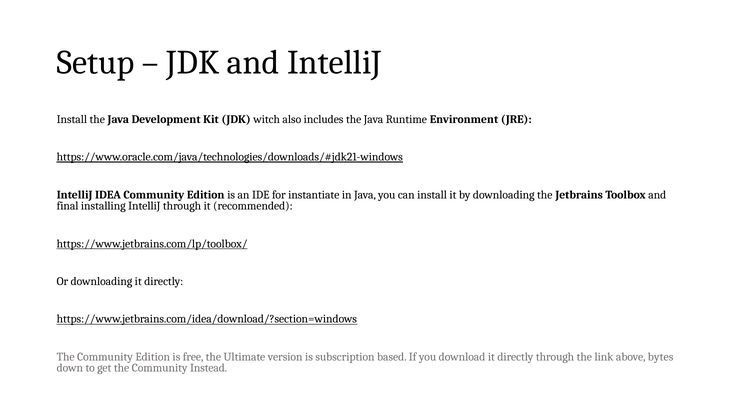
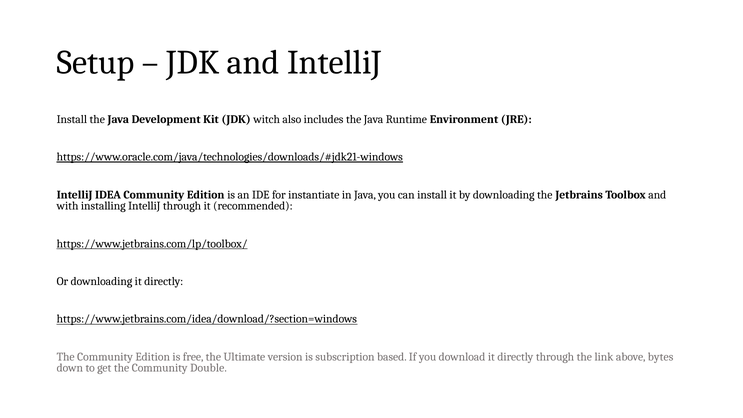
final: final -> with
Instead: Instead -> Double
